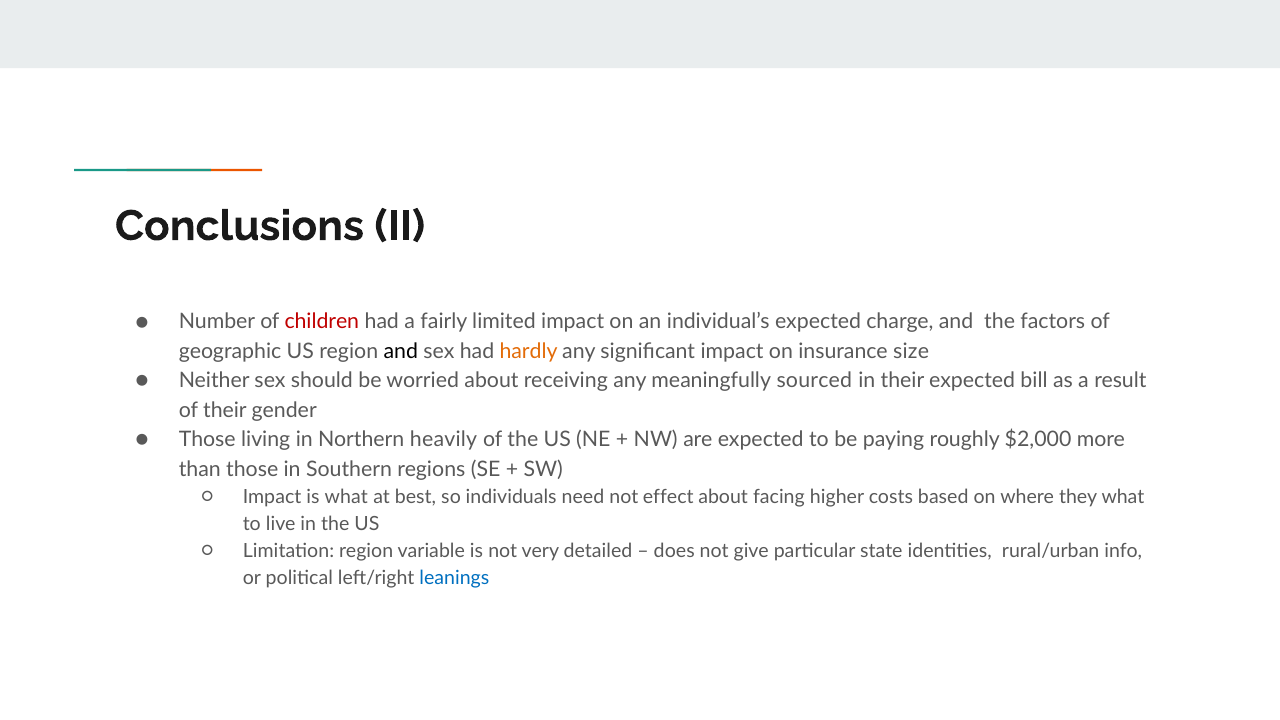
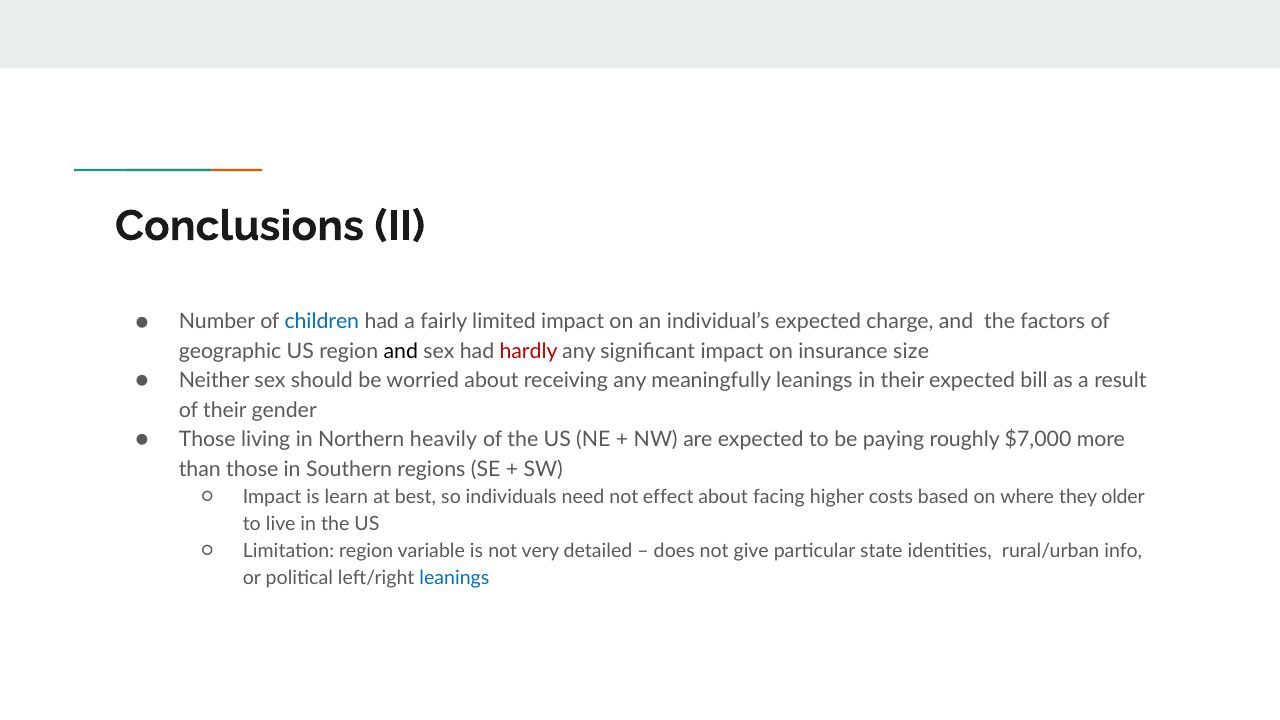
children colour: red -> blue
hardly colour: orange -> red
meaningfully sourced: sourced -> leanings
$2,000: $2,000 -> $7,000
is what: what -> learn
they what: what -> older
